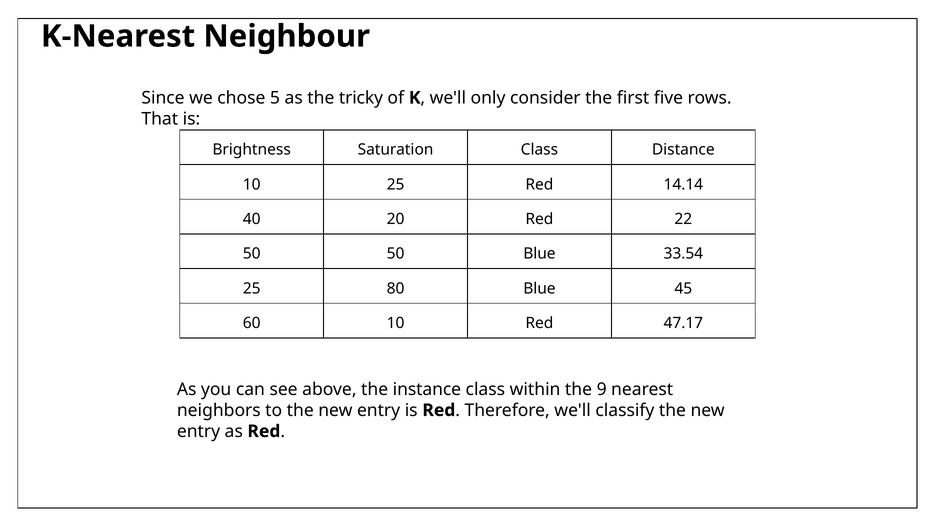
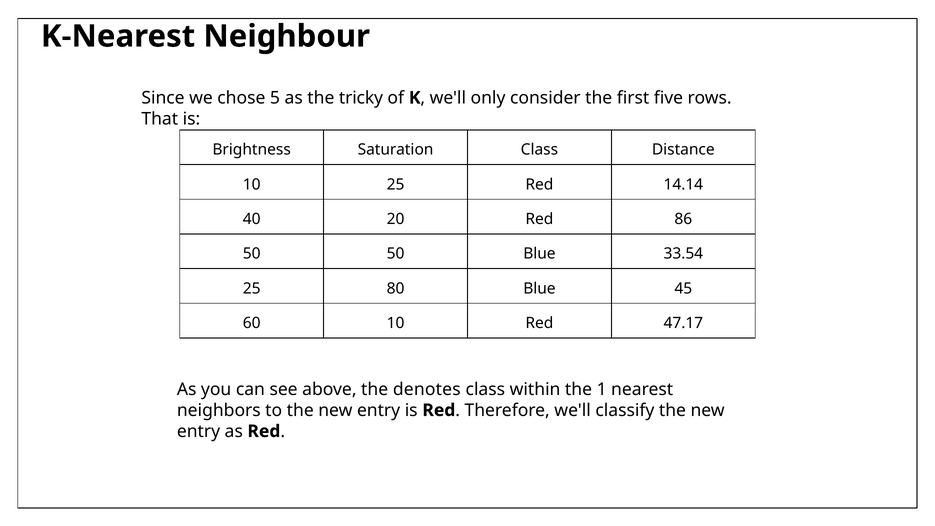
22: 22 -> 86
instance: instance -> denotes
9: 9 -> 1
